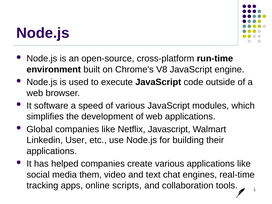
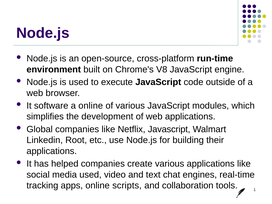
a speed: speed -> online
User: User -> Root
media them: them -> used
